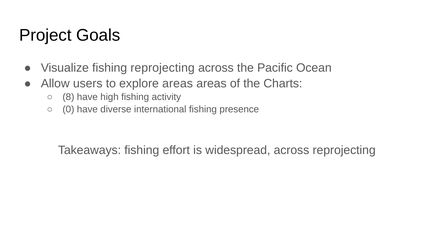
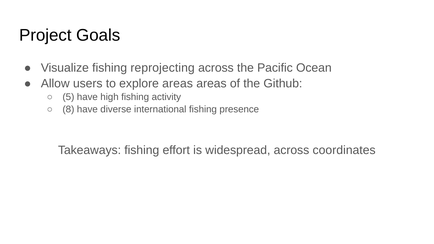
Charts: Charts -> Github
8: 8 -> 5
0: 0 -> 8
across reprojecting: reprojecting -> coordinates
